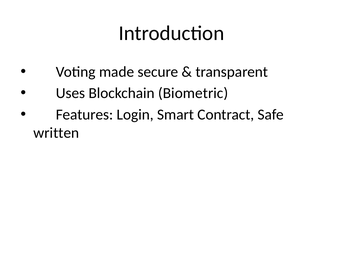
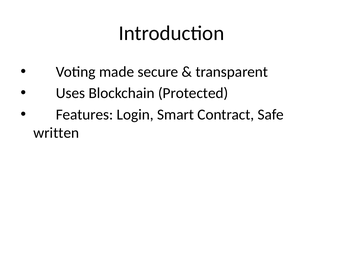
Biometric: Biometric -> Protected
